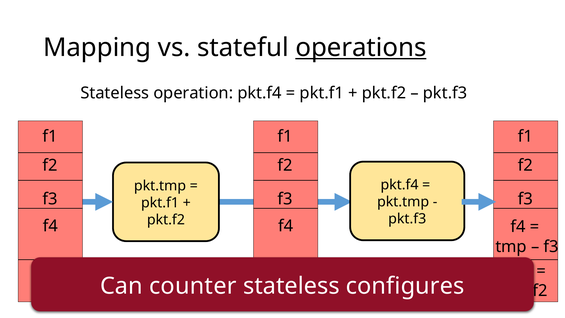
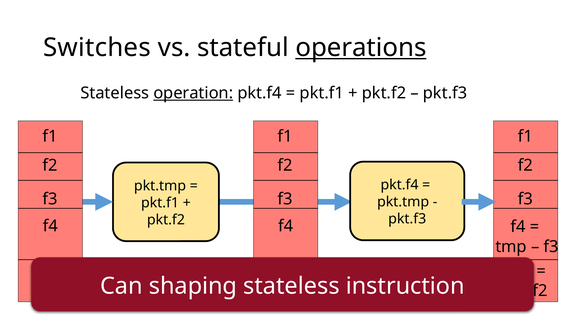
Mapping: Mapping -> Switches
operation underline: none -> present
counter: counter -> shaping
configures: configures -> instruction
